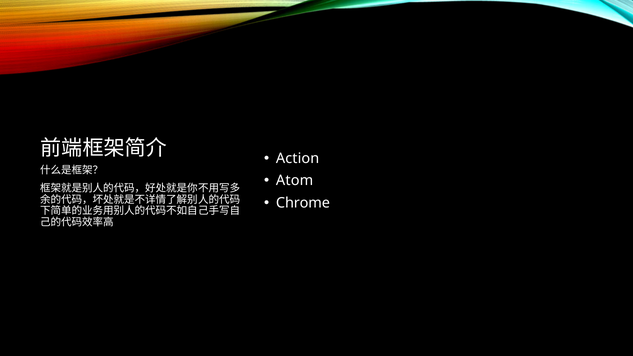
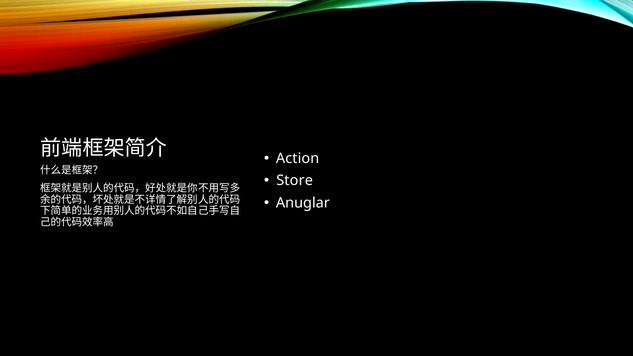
Atom: Atom -> Store
Chrome: Chrome -> Anuglar
